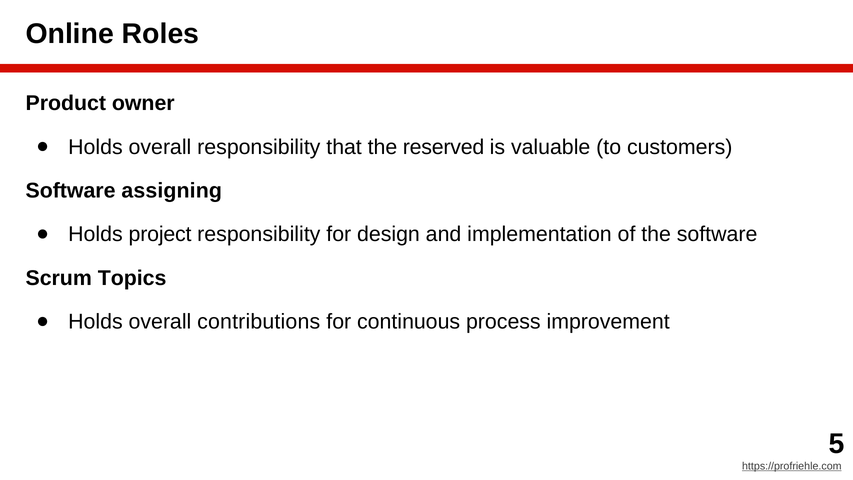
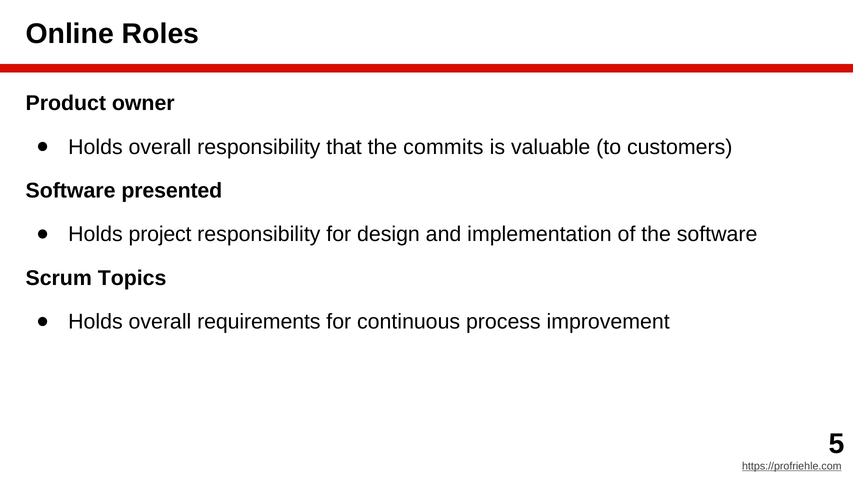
reserved: reserved -> commits
assigning: assigning -> presented
contributions: contributions -> requirements
